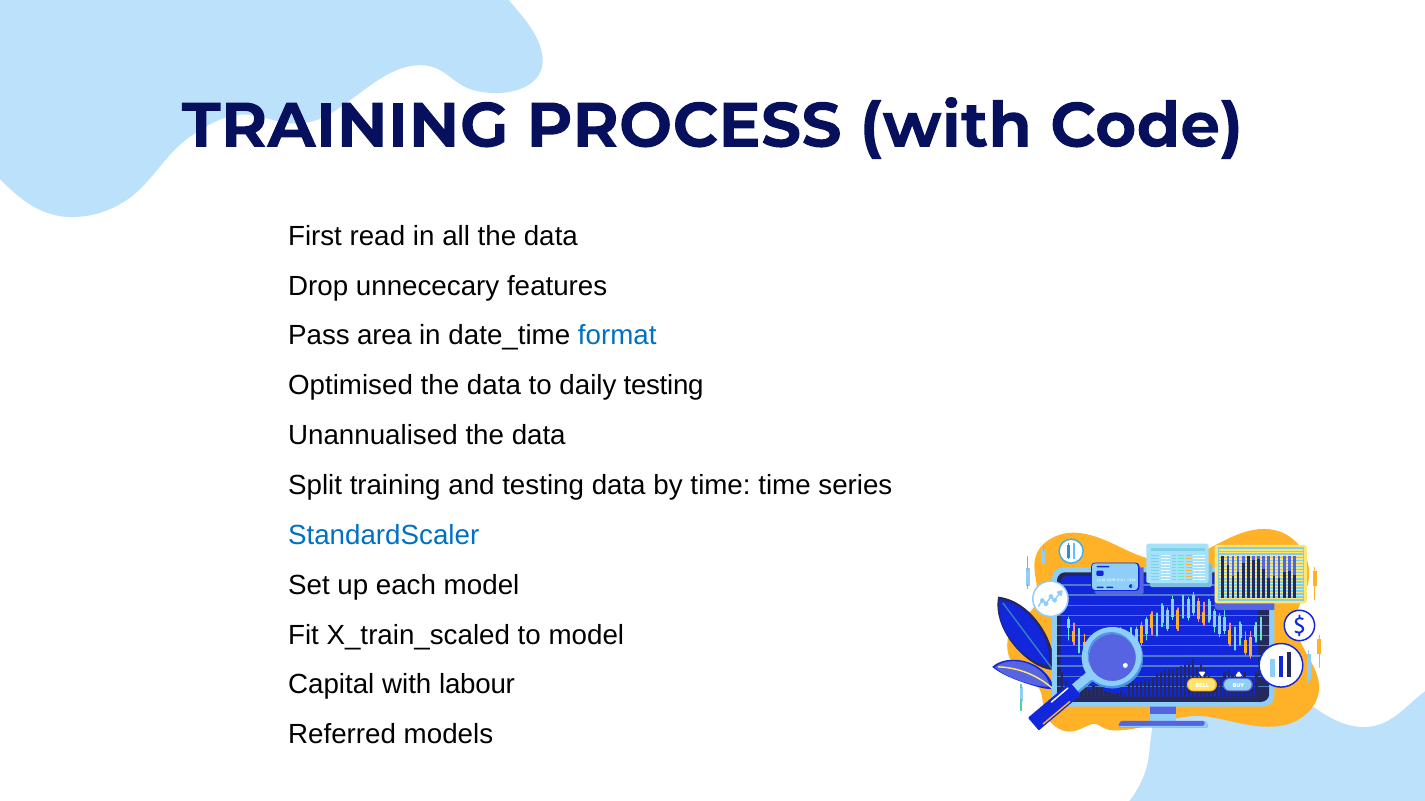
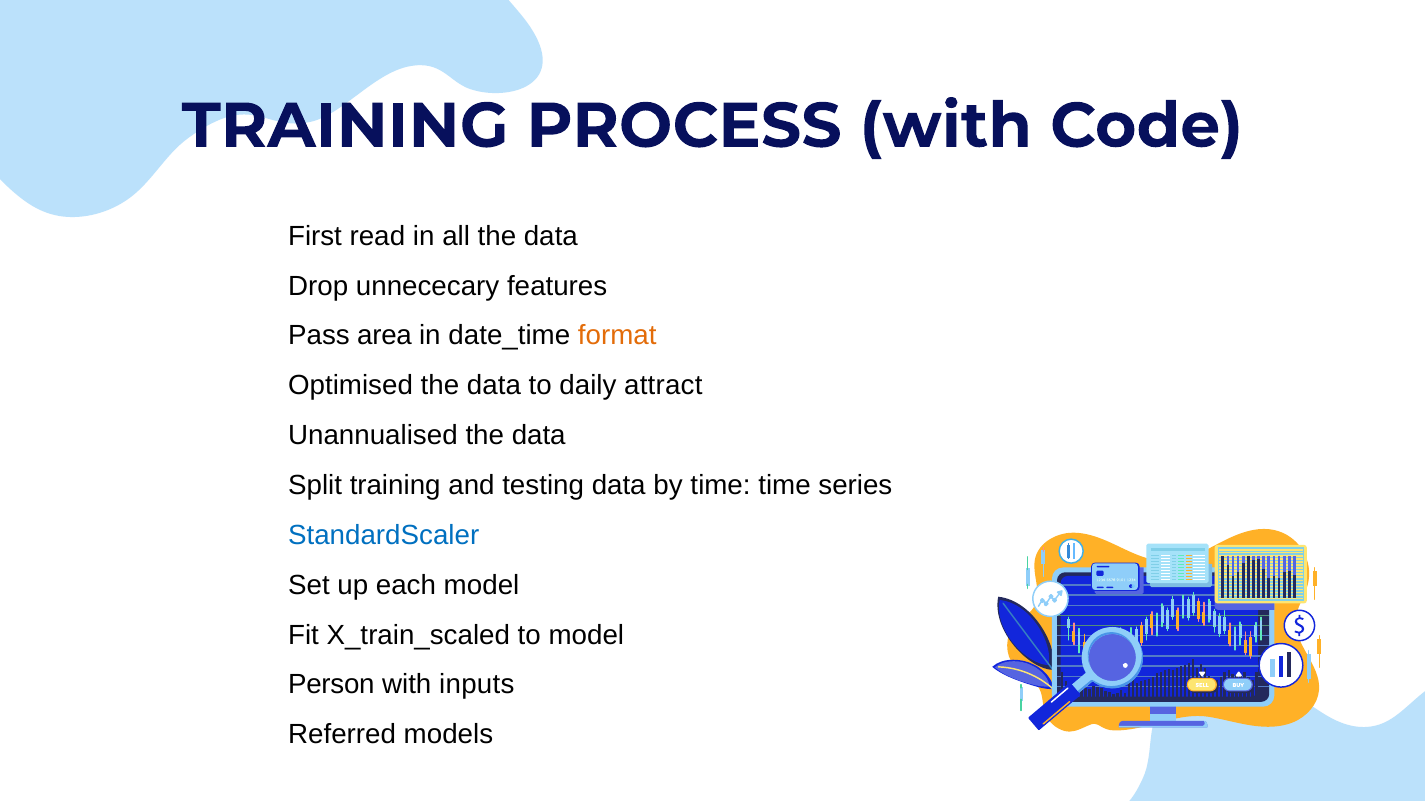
format colour: blue -> orange
daily testing: testing -> attract
Capital: Capital -> Person
labour: labour -> inputs
